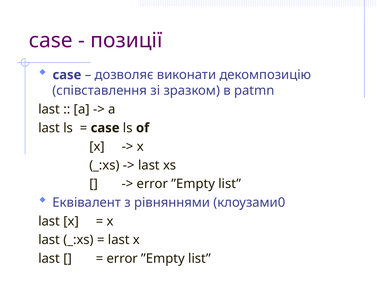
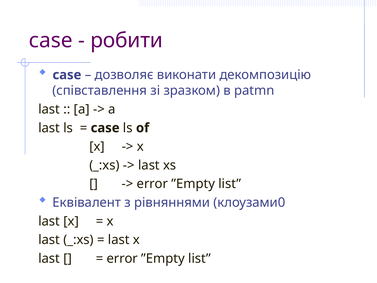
позиції: позиції -> робити
